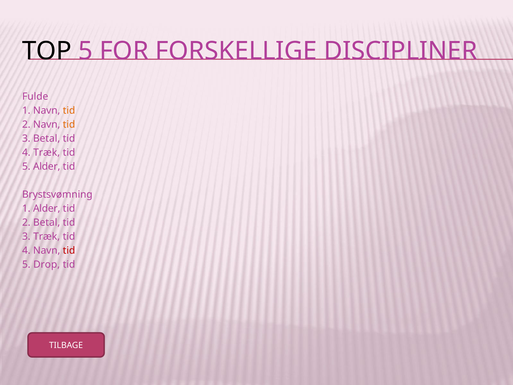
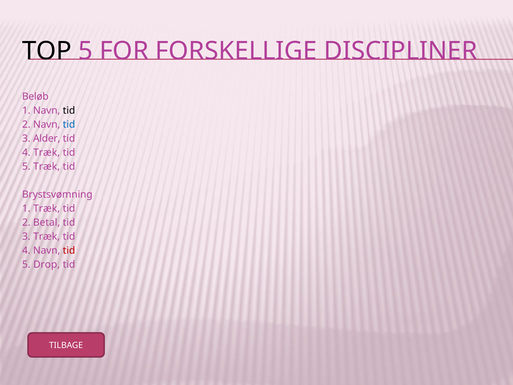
Fulde: Fulde -> Beløb
tid at (69, 110) colour: orange -> black
tid at (69, 124) colour: orange -> blue
3 Betal: Betal -> Alder
5 Alder: Alder -> Træk
1 Alder: Alder -> Træk
